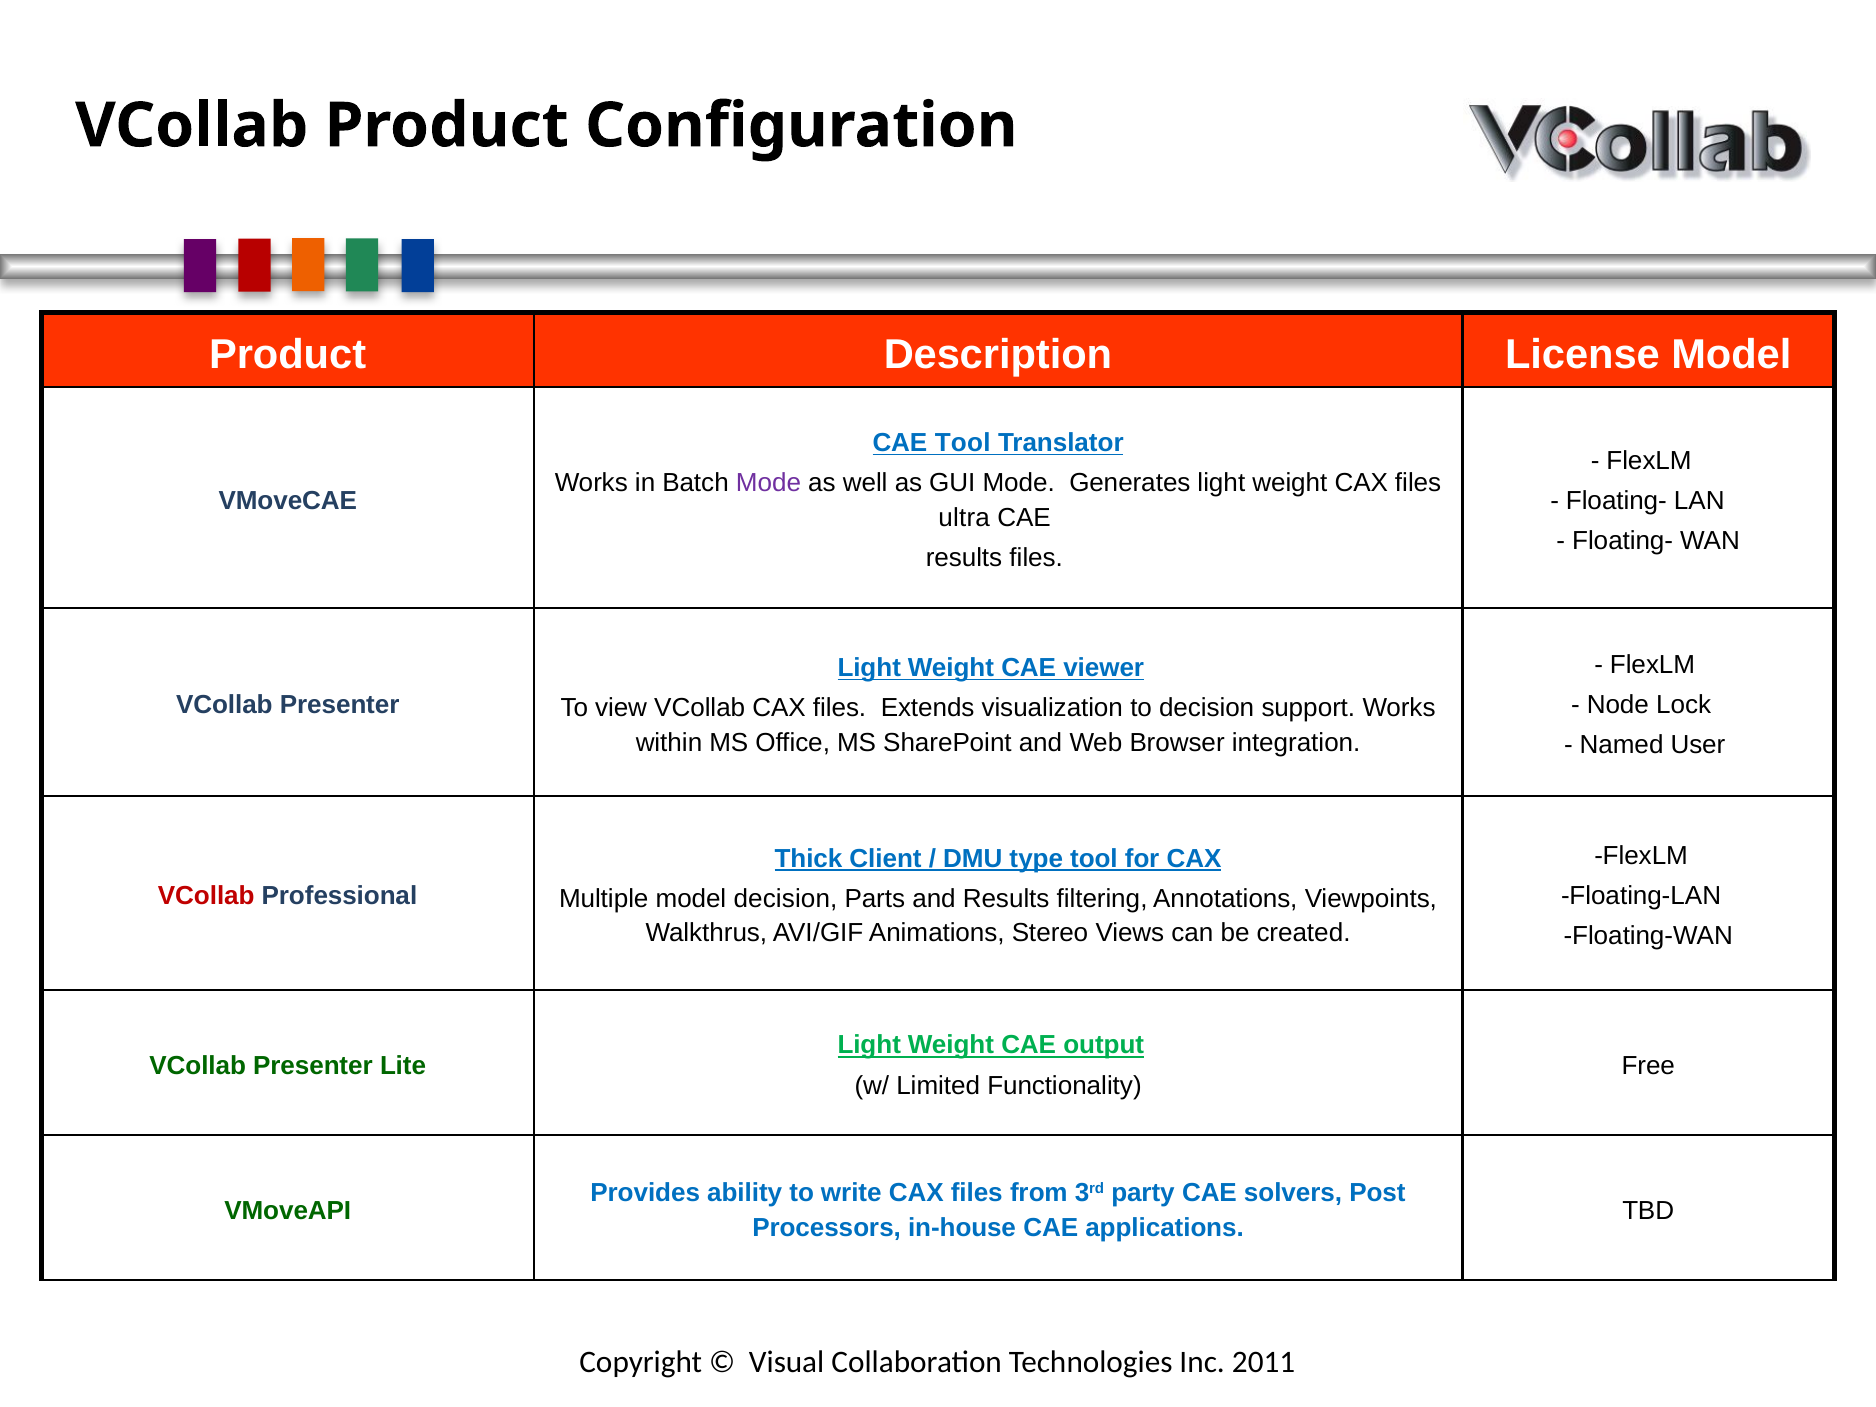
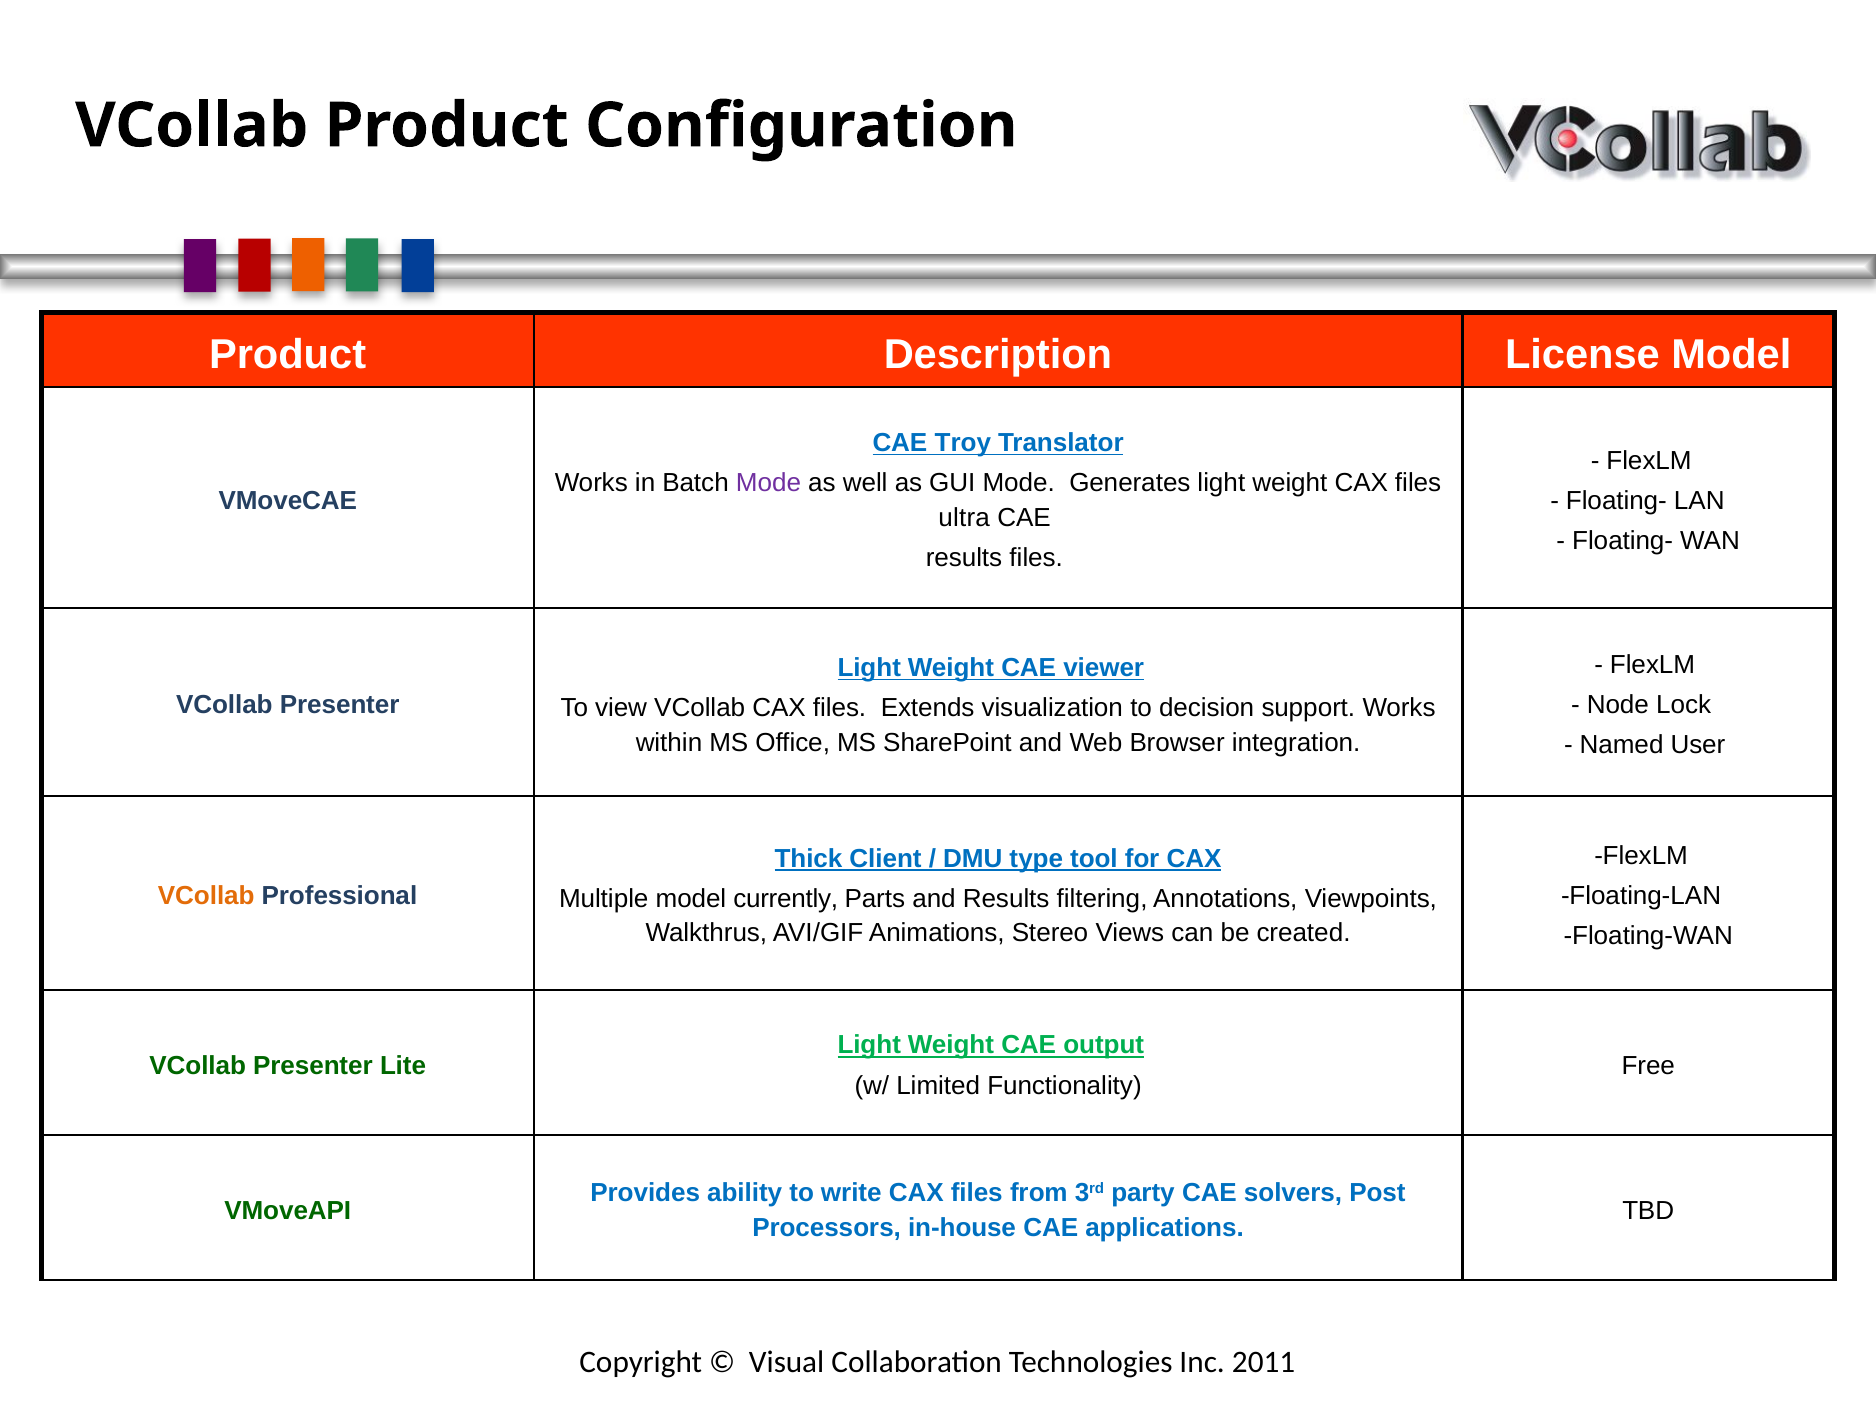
CAE Tool: Tool -> Troy
VCollab at (206, 896) colour: red -> orange
model decision: decision -> currently
